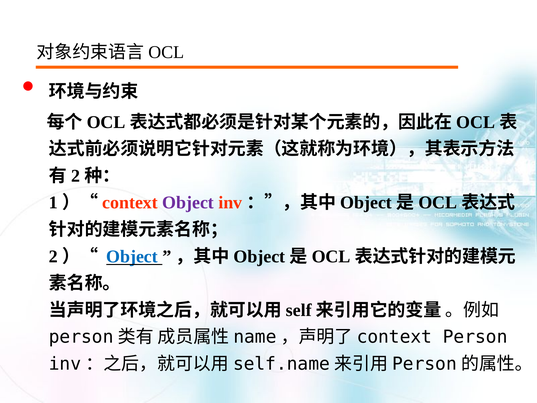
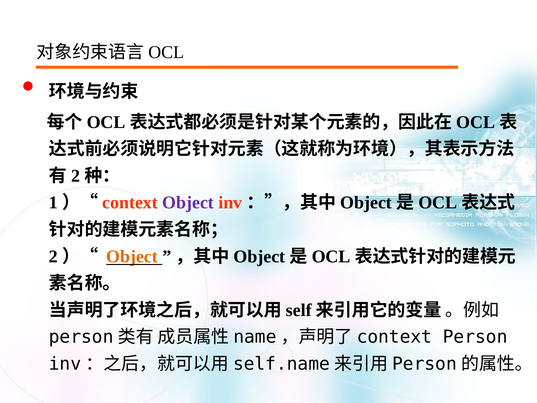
Object at (132, 256) colour: blue -> orange
